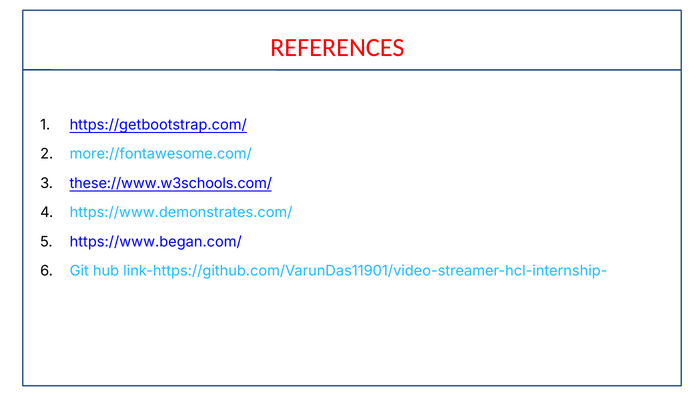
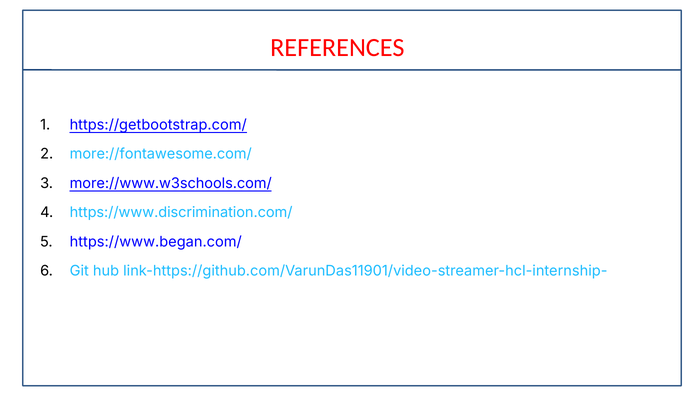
these://www.w3schools.com/: these://www.w3schools.com/ -> more://www.w3schools.com/
https://www.demonstrates.com/: https://www.demonstrates.com/ -> https://www.discrimination.com/
